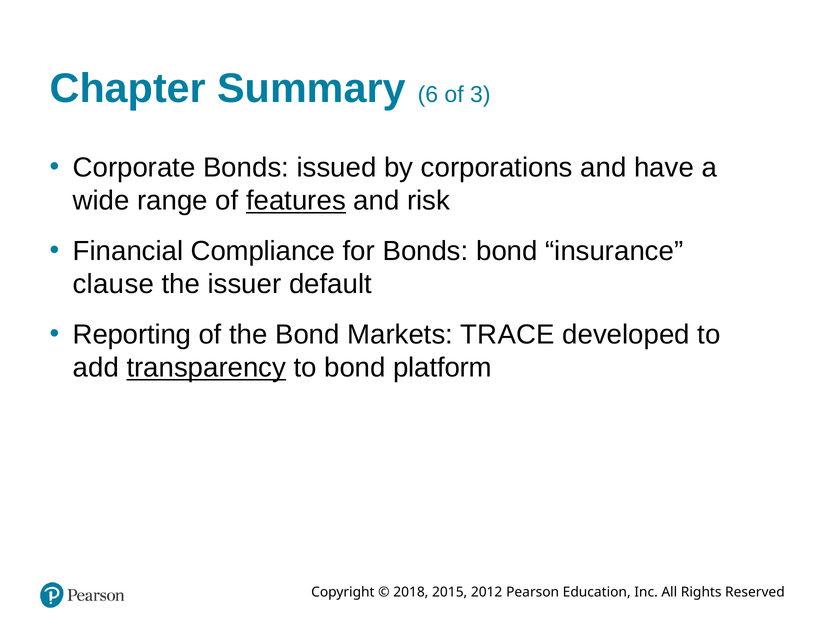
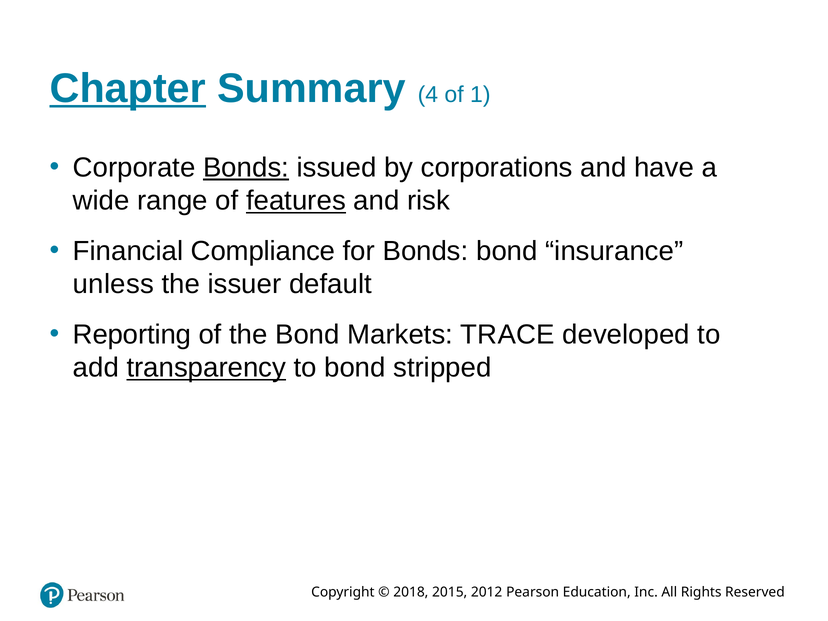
Chapter underline: none -> present
6: 6 -> 4
3: 3 -> 1
Bonds at (246, 168) underline: none -> present
clause: clause -> unless
platform: platform -> stripped
